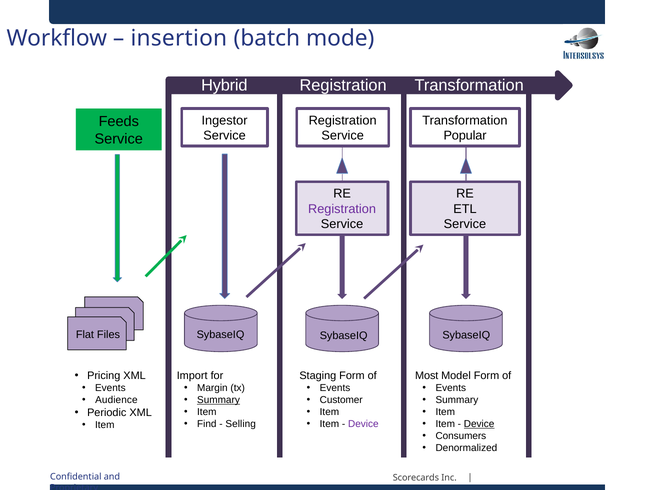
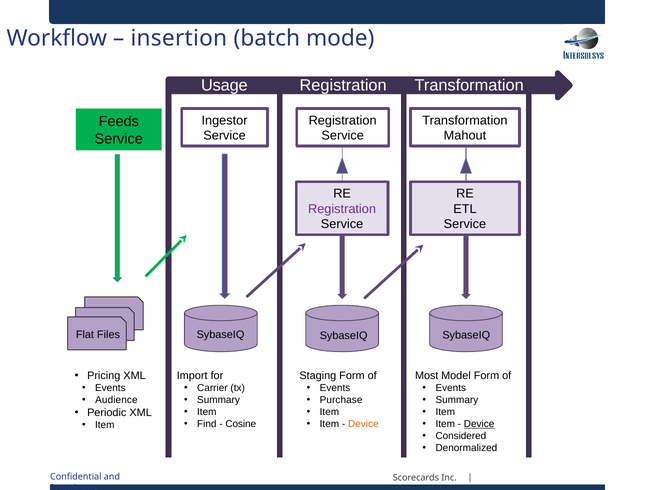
Hybrid: Hybrid -> Usage
Popular: Popular -> Mahout
Margin: Margin -> Carrier
Summary at (218, 401) underline: present -> none
Customer: Customer -> Purchase
Selling: Selling -> Cosine
Device at (363, 425) colour: purple -> orange
Consumers: Consumers -> Considered
